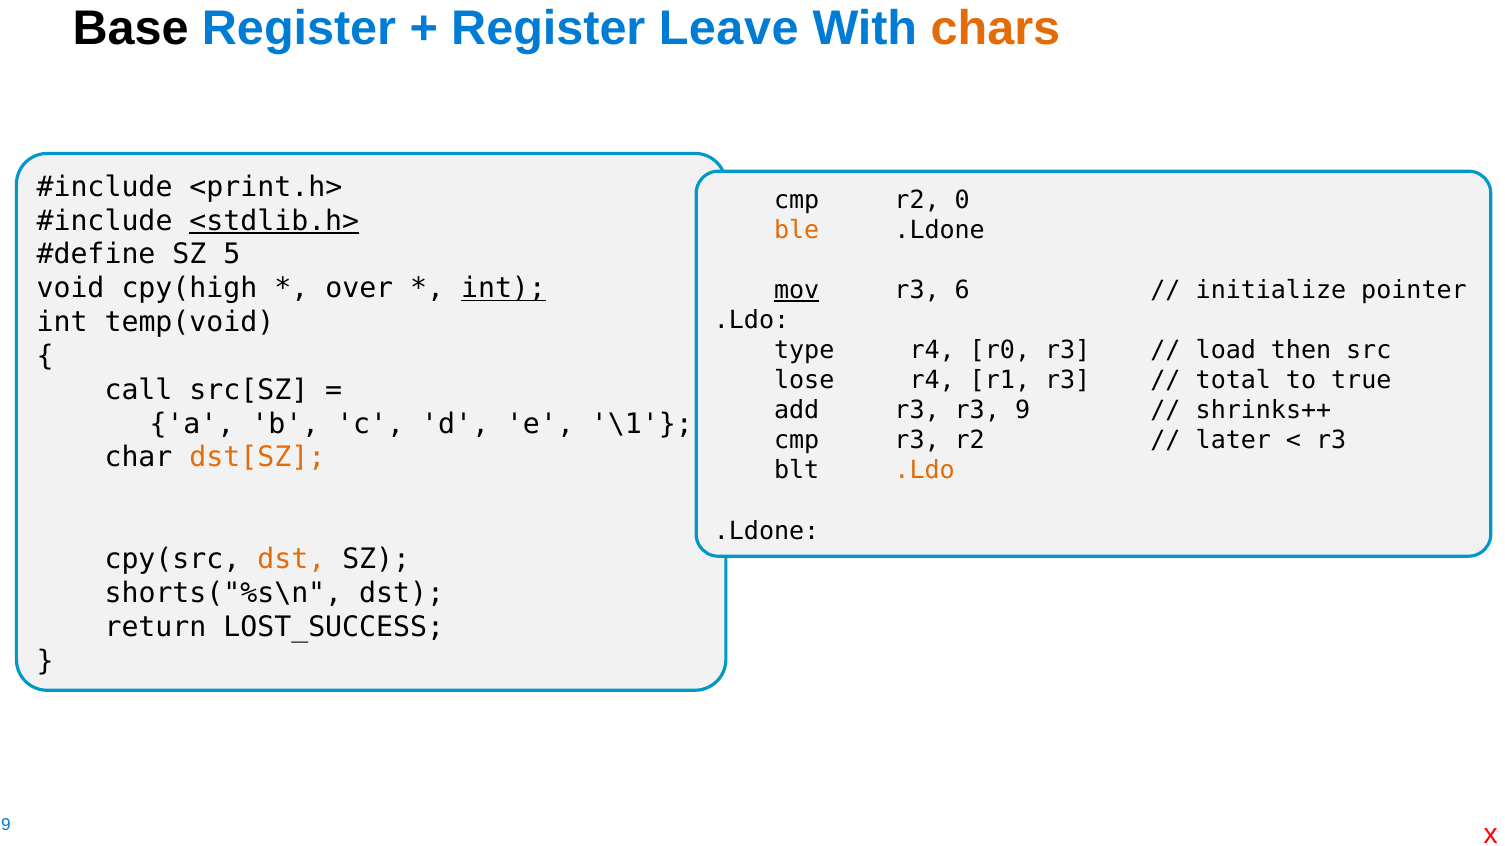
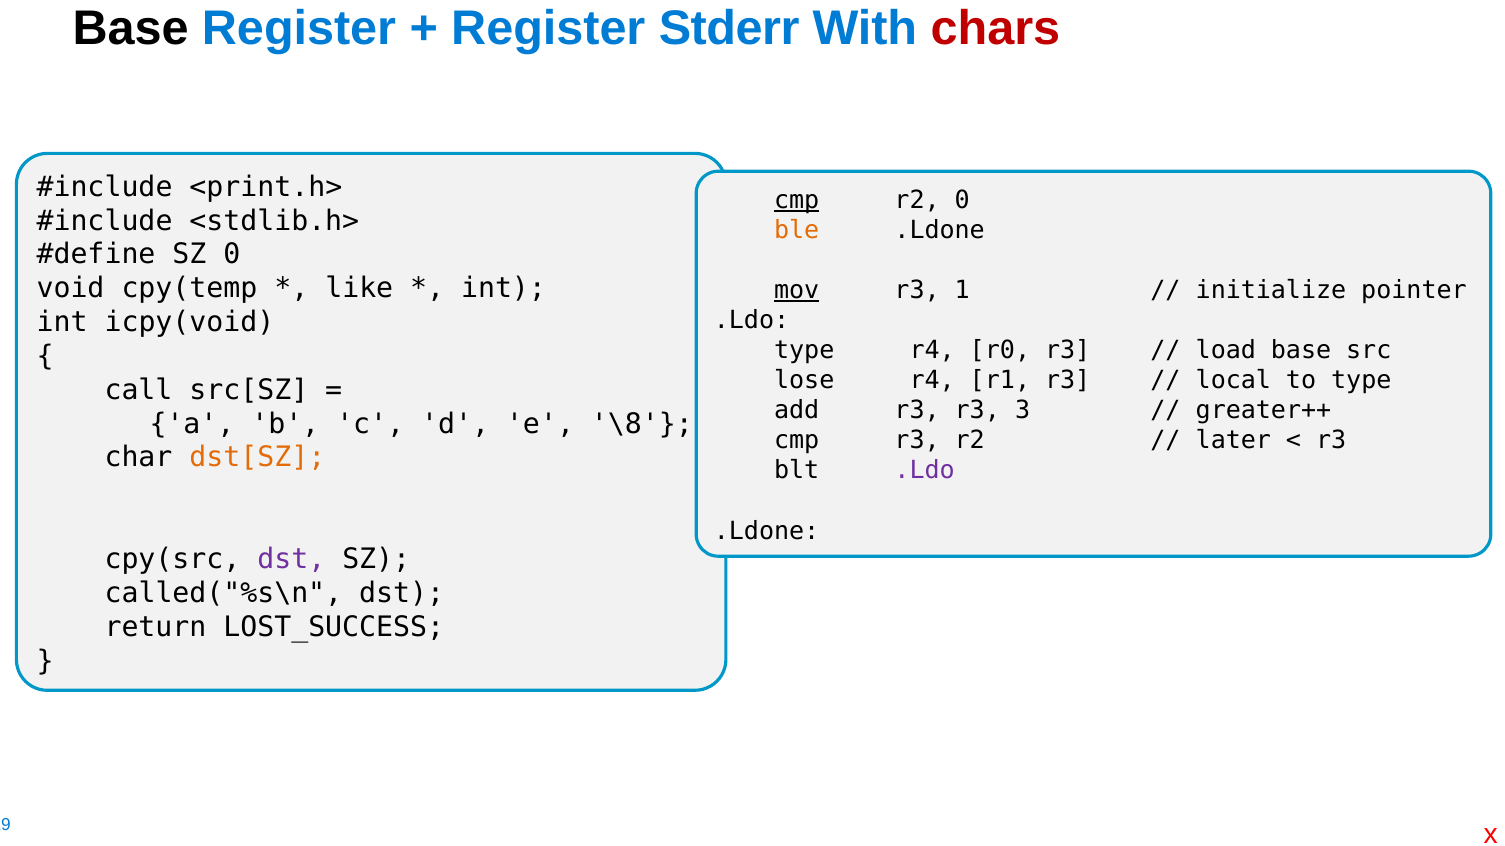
Leave: Leave -> Stderr
chars colour: orange -> red
cmp at (797, 200) underline: none -> present
<stdlib.h> underline: present -> none
SZ 5: 5 -> 0
cpy(high: cpy(high -> cpy(temp
over: over -> like
int at (504, 289) underline: present -> none
6: 6 -> 1
temp(void: temp(void -> icpy(void
load then: then -> base
total: total -> local
to true: true -> type
9: 9 -> 3
shrinks++: shrinks++ -> greater++
\1: \1 -> \8
.Ldo at (925, 471) colour: orange -> purple
dst at (291, 560) colour: orange -> purple
shorts("%s\n: shorts("%s\n -> called("%s\n
